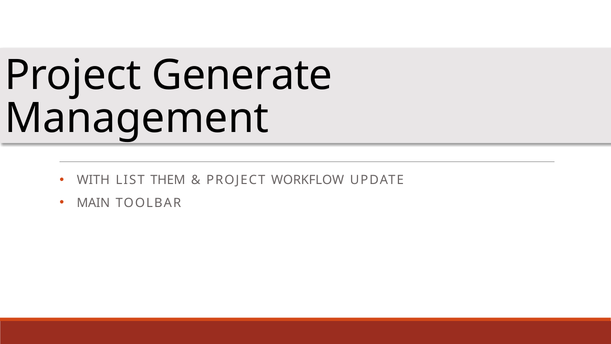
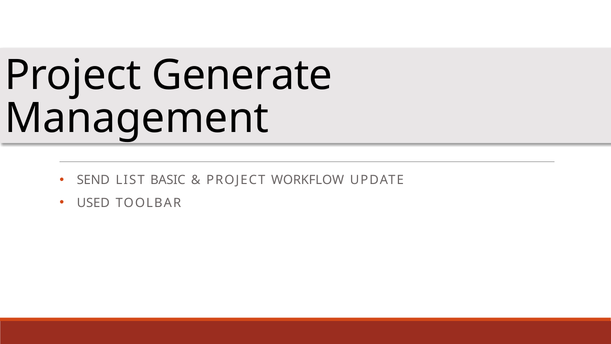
WITH: WITH -> SEND
THEM: THEM -> BASIC
MAIN: MAIN -> USED
